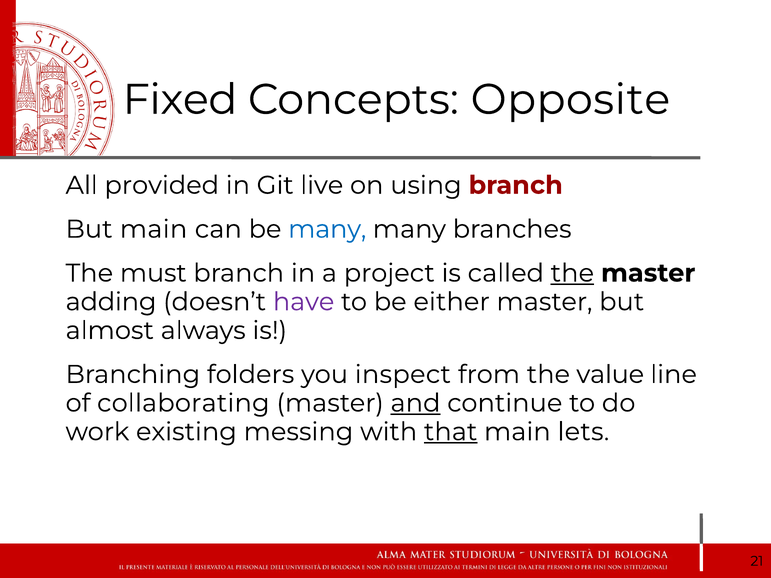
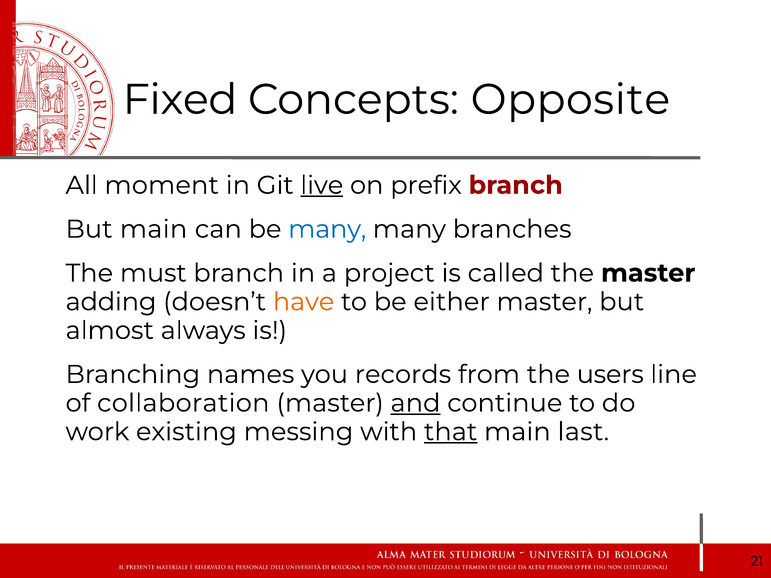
provided: provided -> moment
live underline: none -> present
using: using -> prefix
the at (572, 273) underline: present -> none
have colour: purple -> orange
folders: folders -> names
inspect: inspect -> records
value: value -> users
collaborating: collaborating -> collaboration
lets: lets -> last
